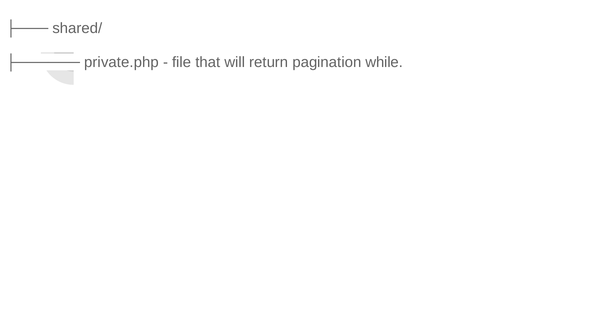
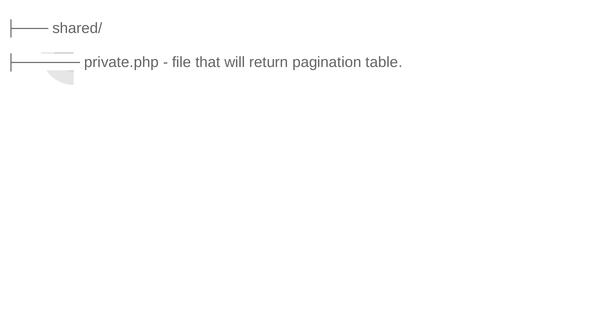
while: while -> table
